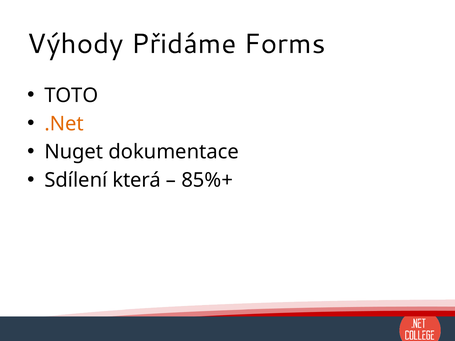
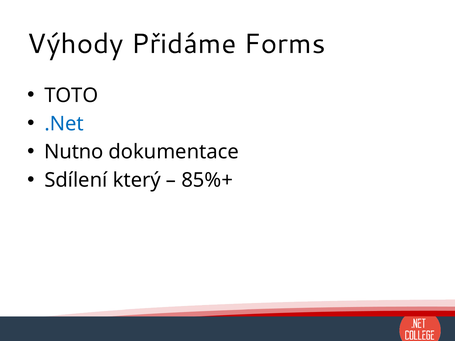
.Net colour: orange -> blue
Nuget: Nuget -> Nutno
která: která -> který
